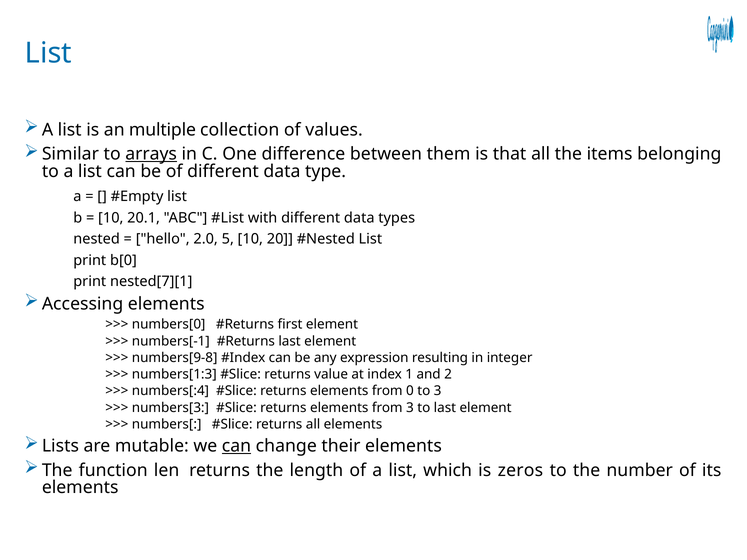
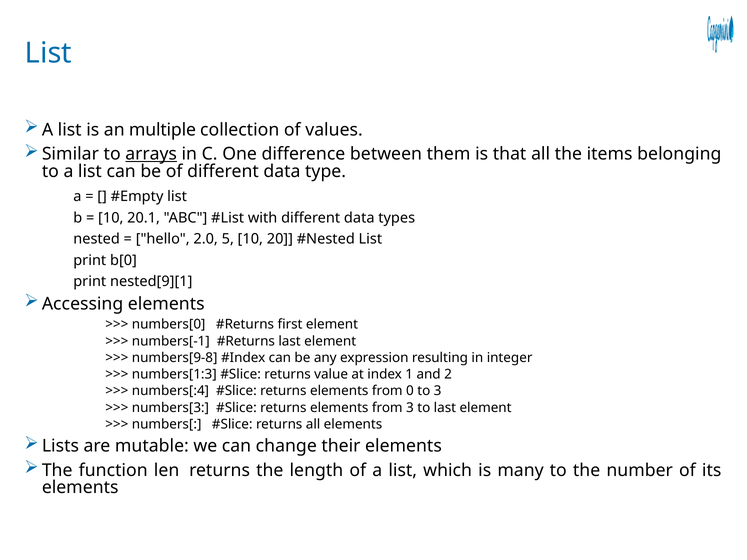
nested[7][1: nested[7][1 -> nested[9][1
can at (236, 446) underline: present -> none
zeros: zeros -> many
